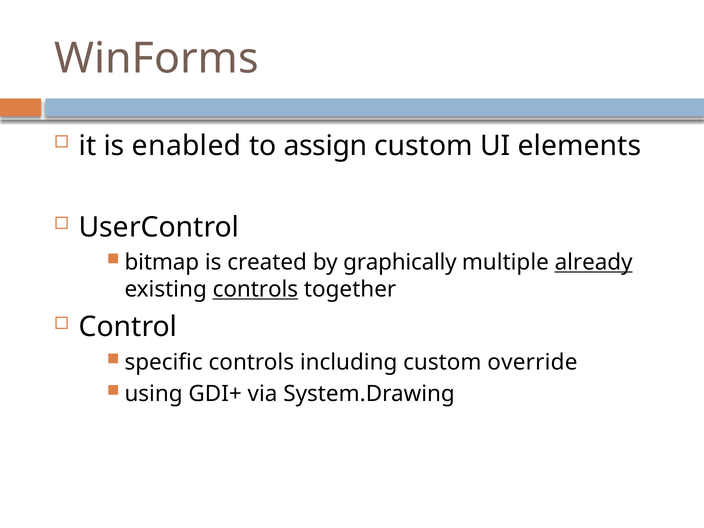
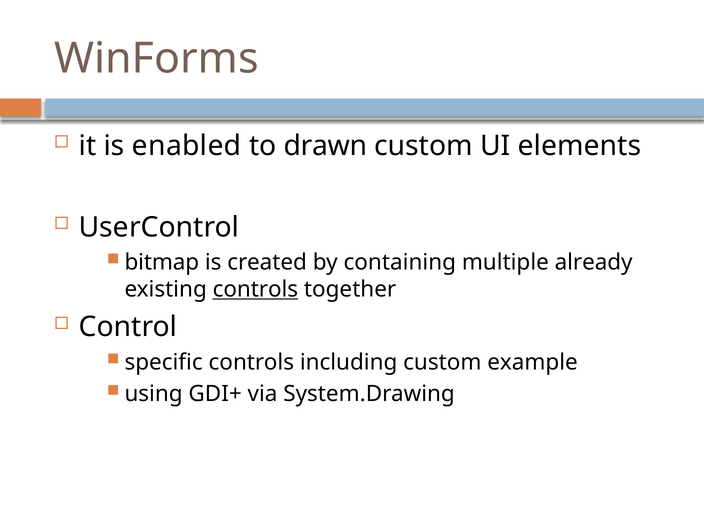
assign: assign -> drawn
graphically: graphically -> containing
already underline: present -> none
override: override -> example
